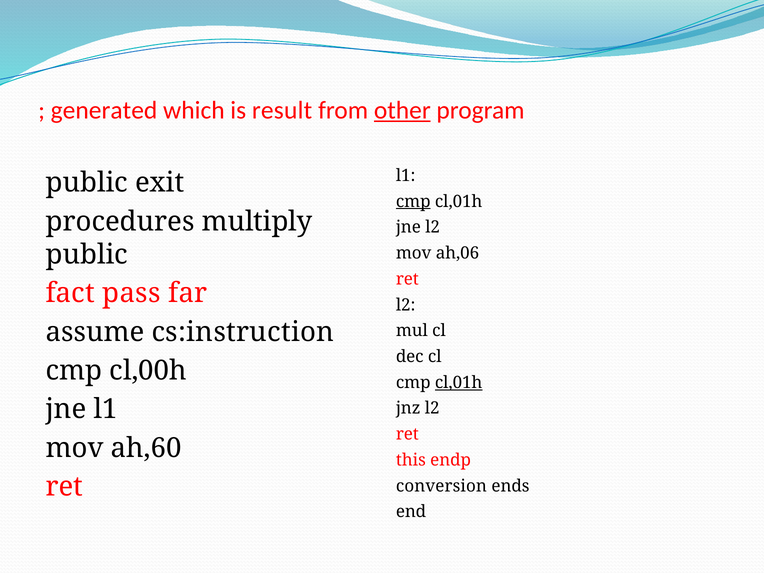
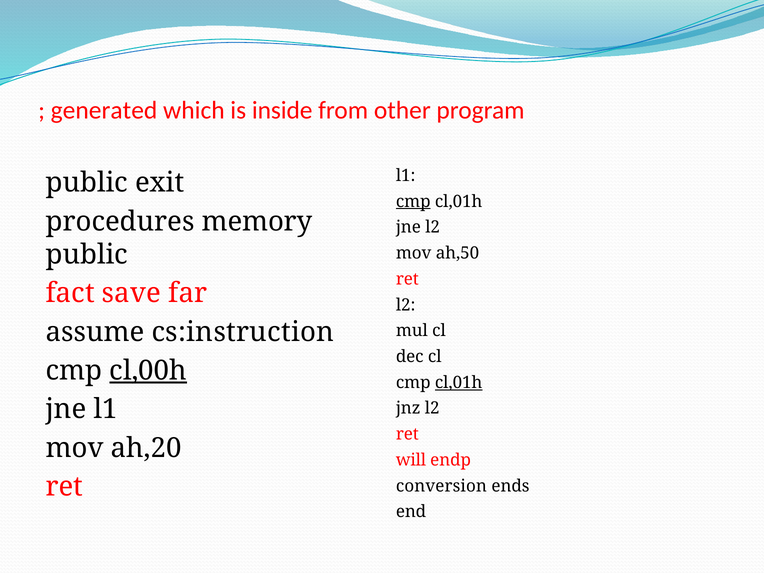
result: result -> inside
other underline: present -> none
multiply: multiply -> memory
ah,06: ah,06 -> ah,50
pass: pass -> save
cl,00h underline: none -> present
ah,60: ah,60 -> ah,20
this: this -> will
